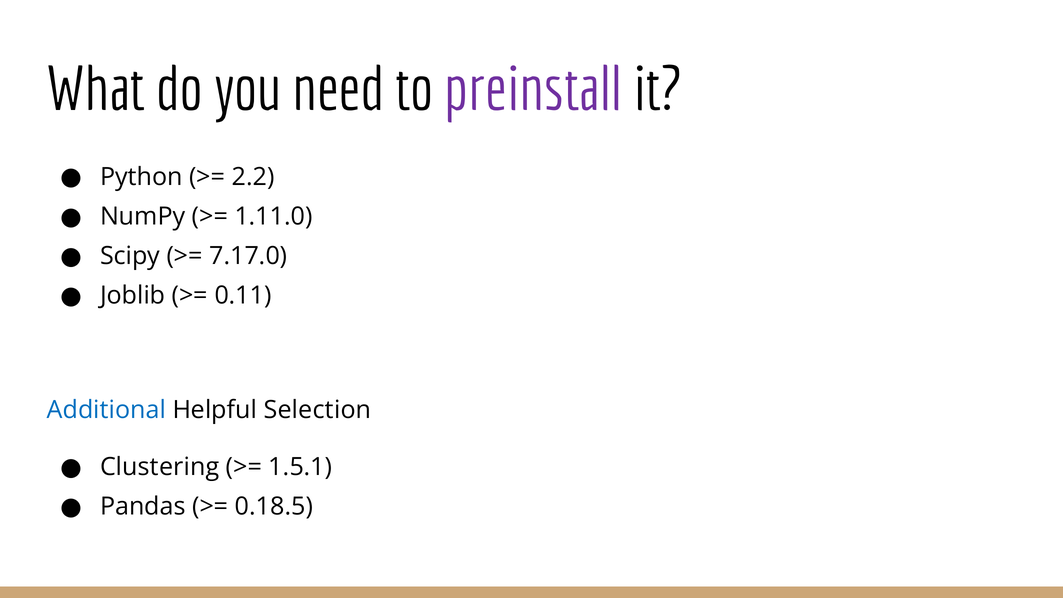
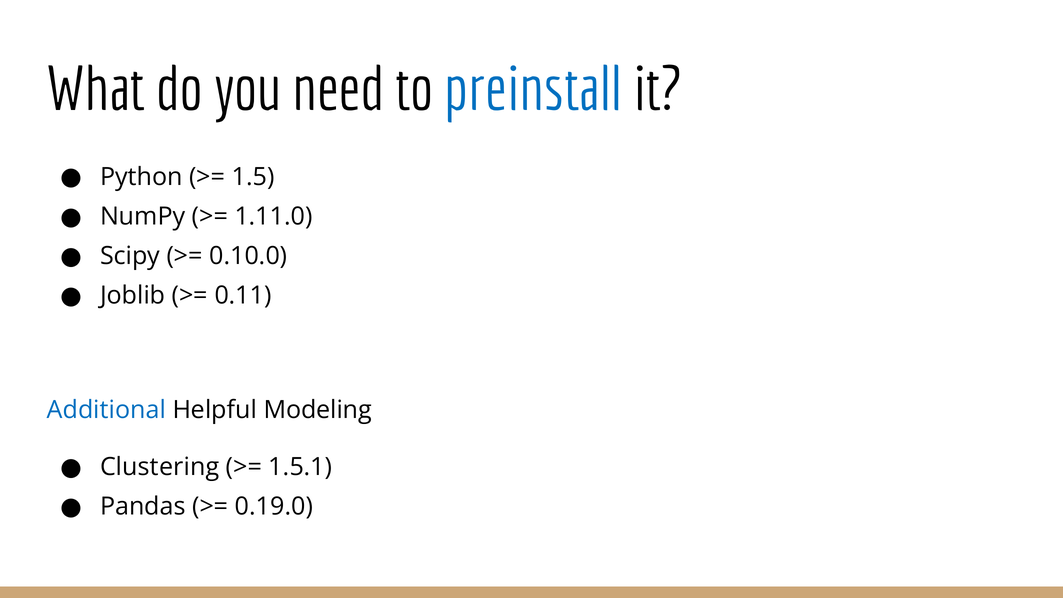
preinstall colour: purple -> blue
2.2: 2.2 -> 1.5
7.17.0: 7.17.0 -> 0.10.0
Selection: Selection -> Modeling
0.18.5: 0.18.5 -> 0.19.0
